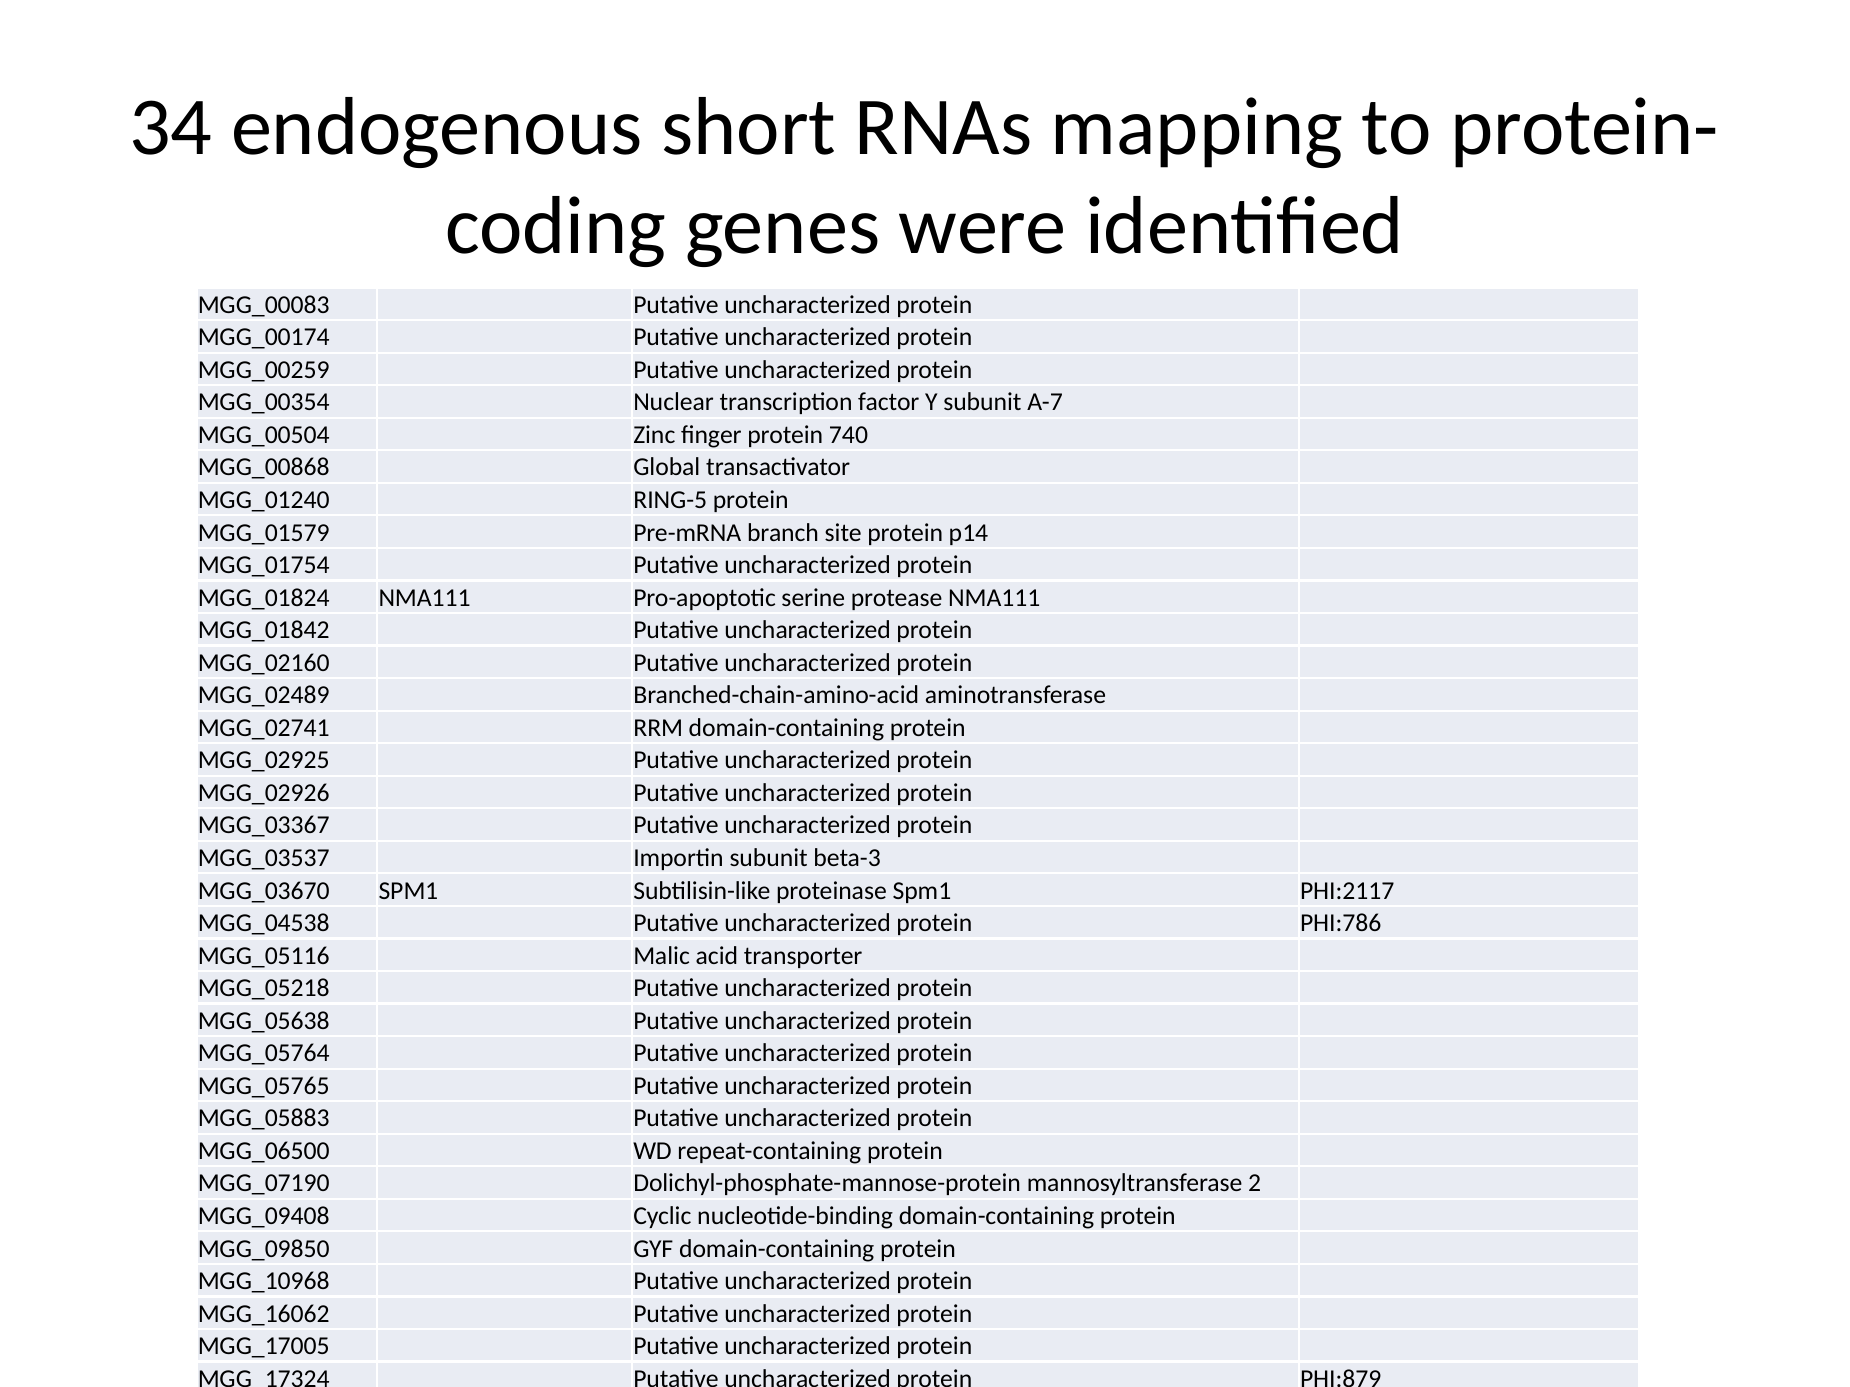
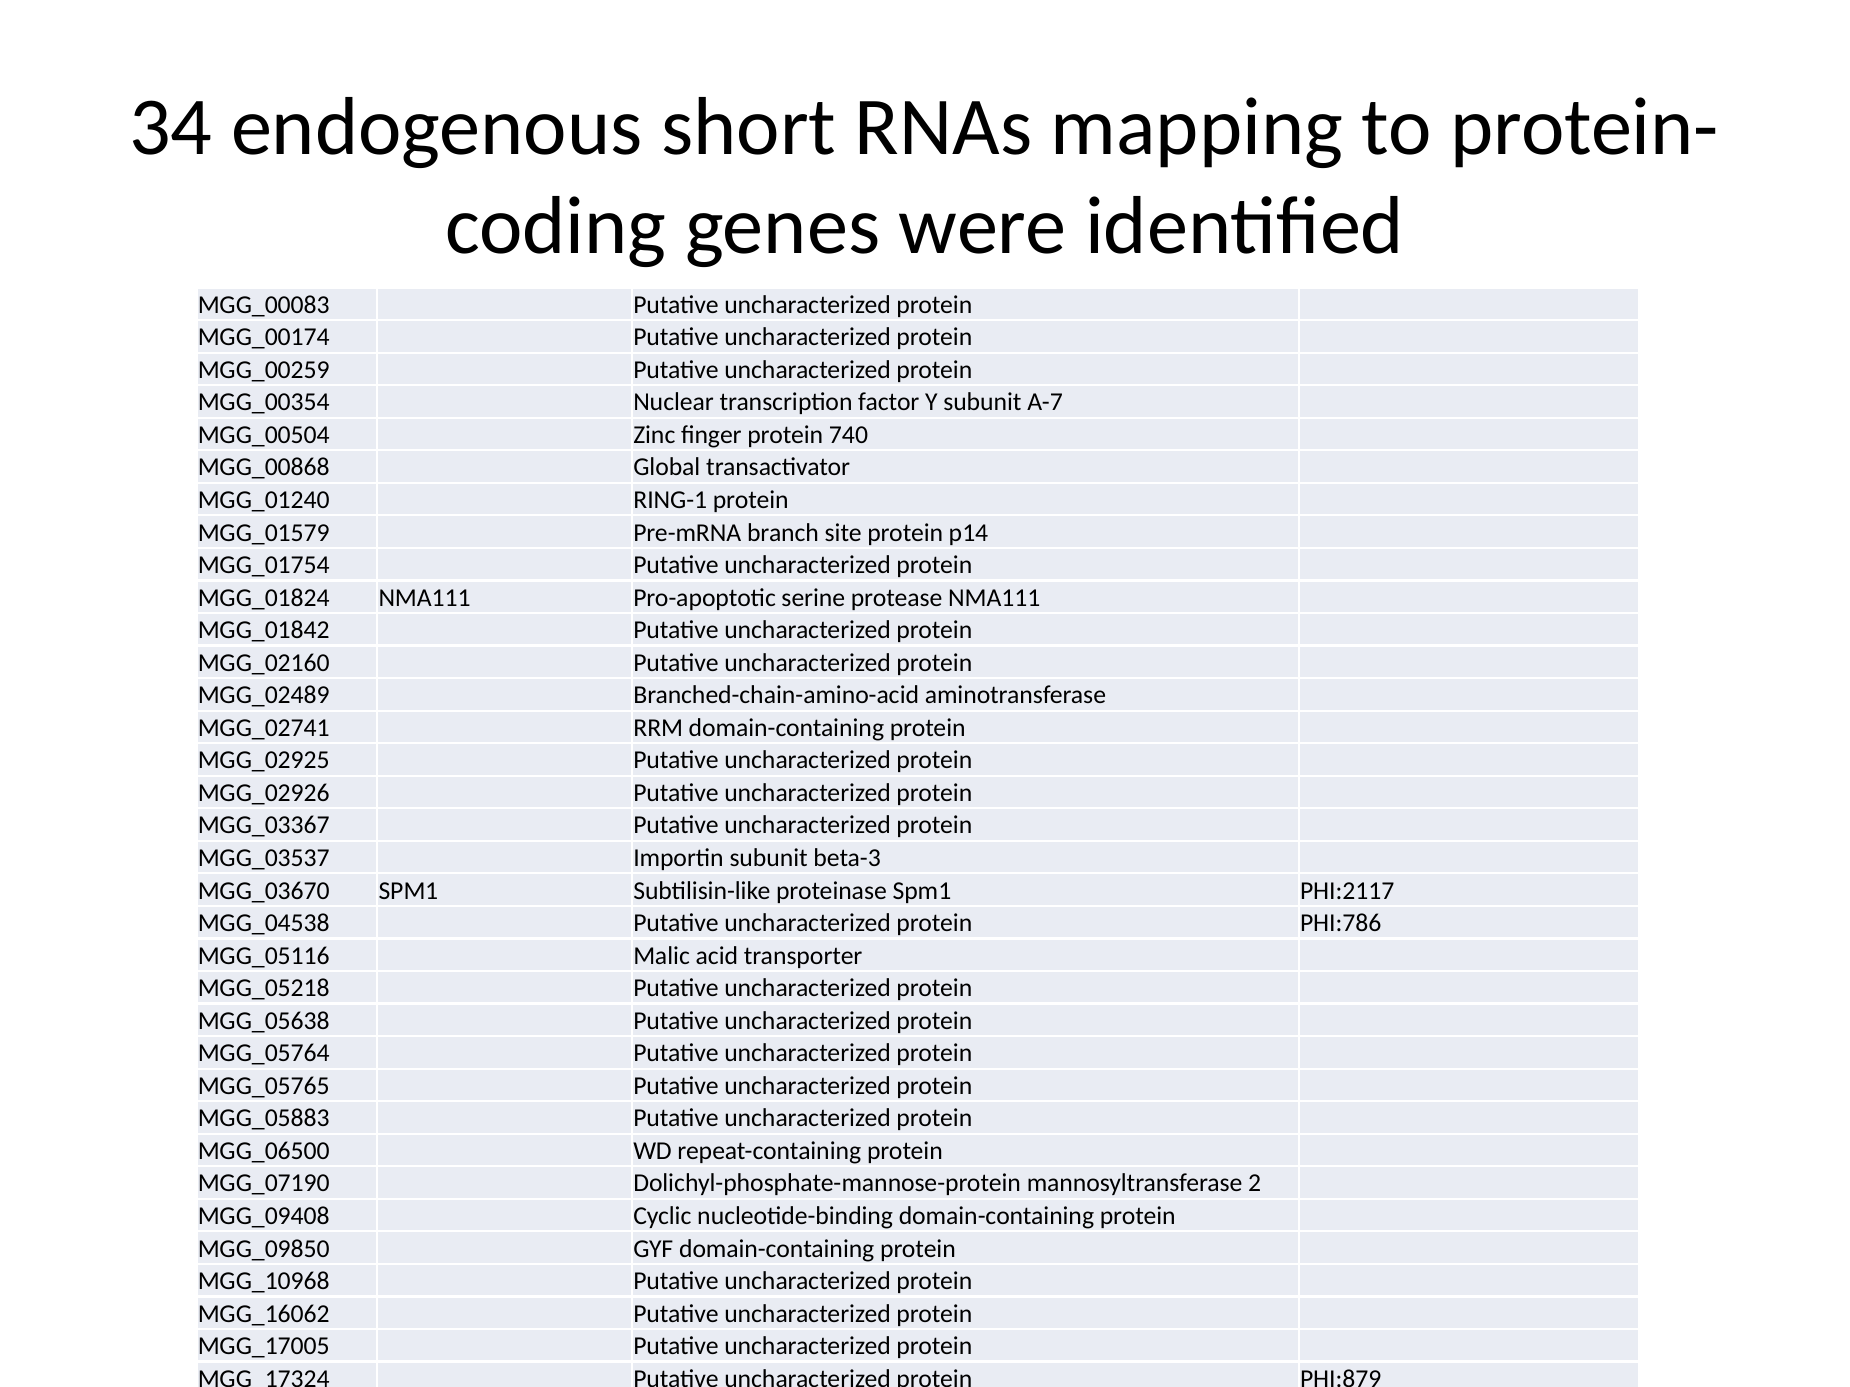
RING-5: RING-5 -> RING-1
